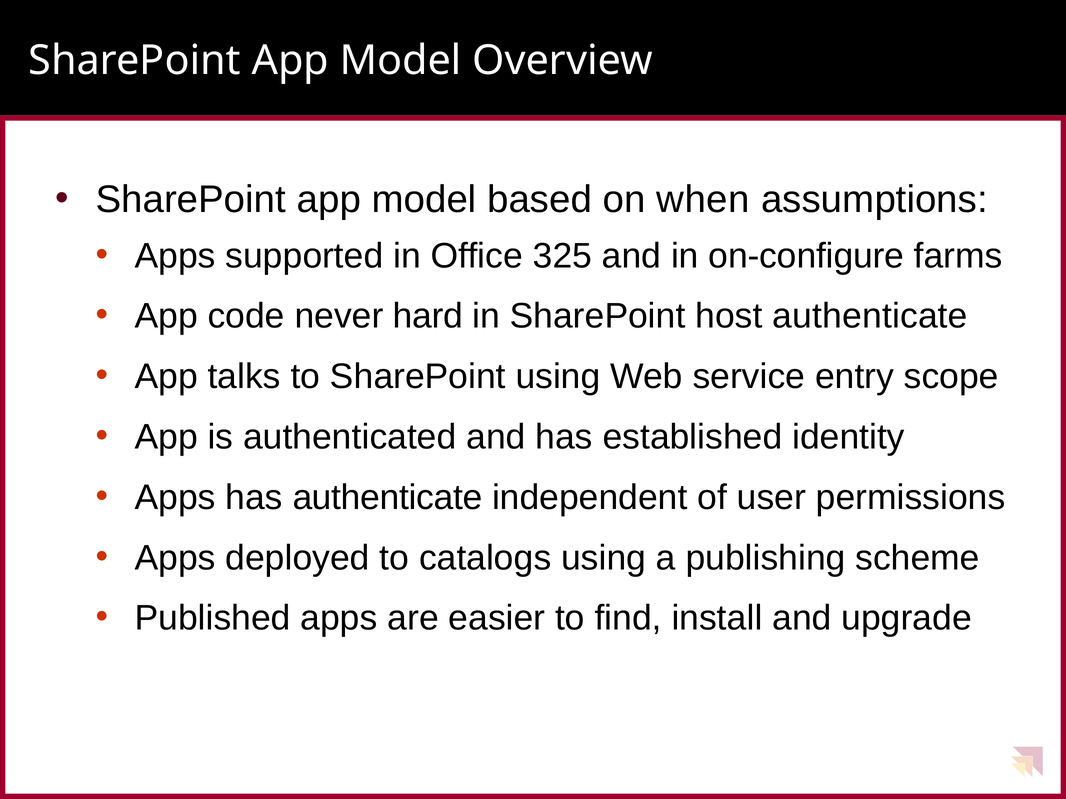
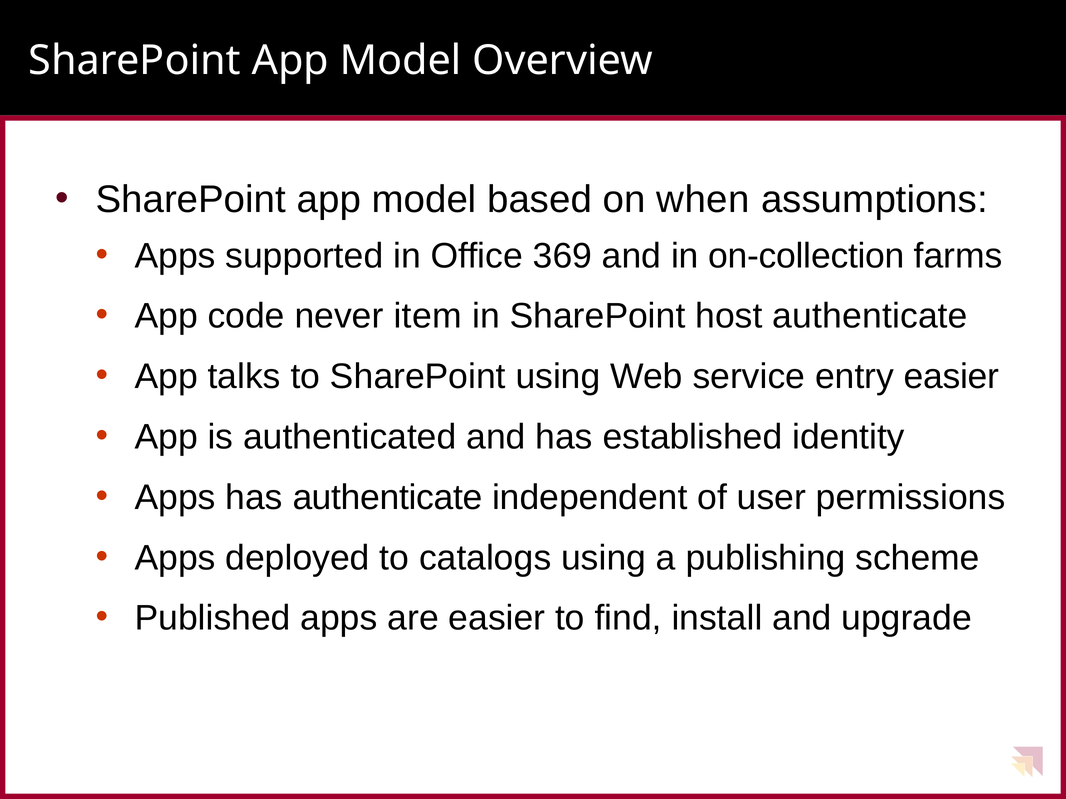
325: 325 -> 369
on-configure: on-configure -> on-collection
hard: hard -> item
entry scope: scope -> easier
